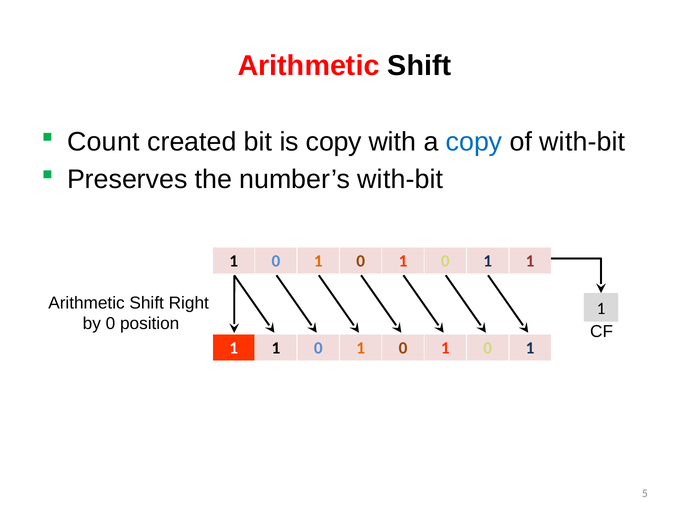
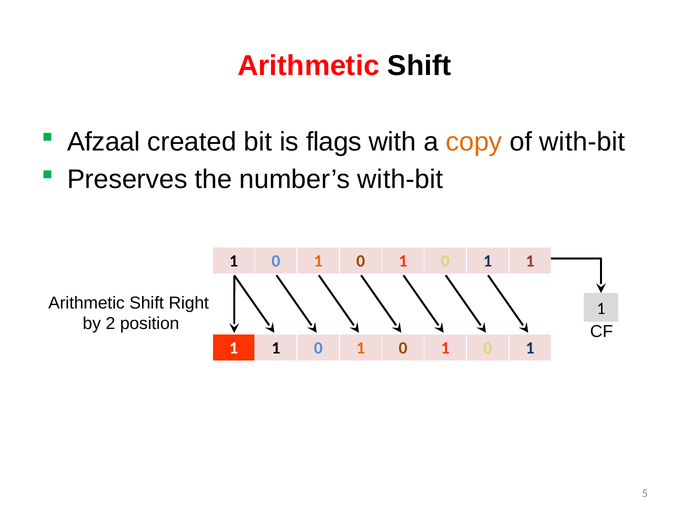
Count: Count -> Afzaal
is copy: copy -> flags
copy at (474, 142) colour: blue -> orange
by 0: 0 -> 2
